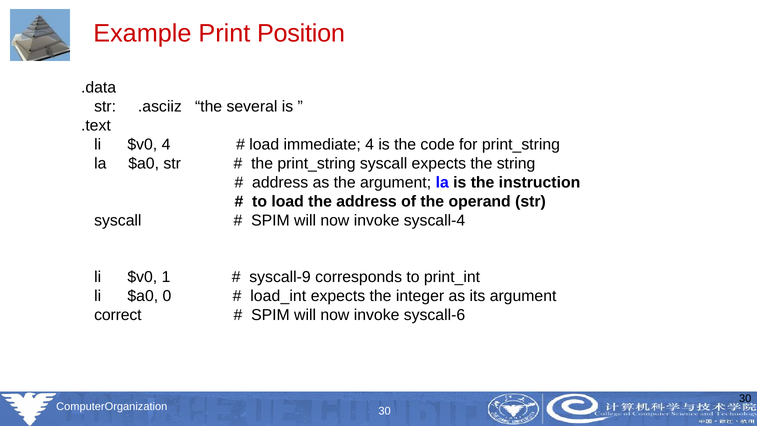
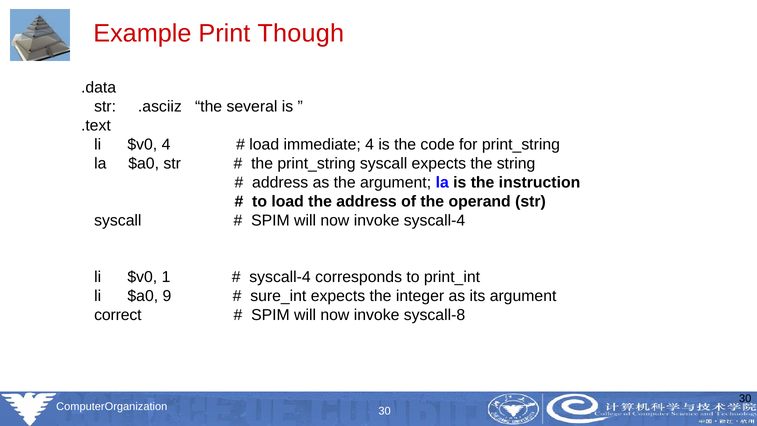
Position: Position -> Though
syscall-9 at (280, 277): syscall-9 -> syscall-4
0: 0 -> 9
load_int: load_int -> sure_int
syscall-6: syscall-6 -> syscall-8
